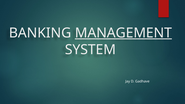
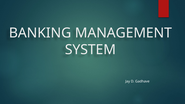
MANAGEMENT underline: present -> none
